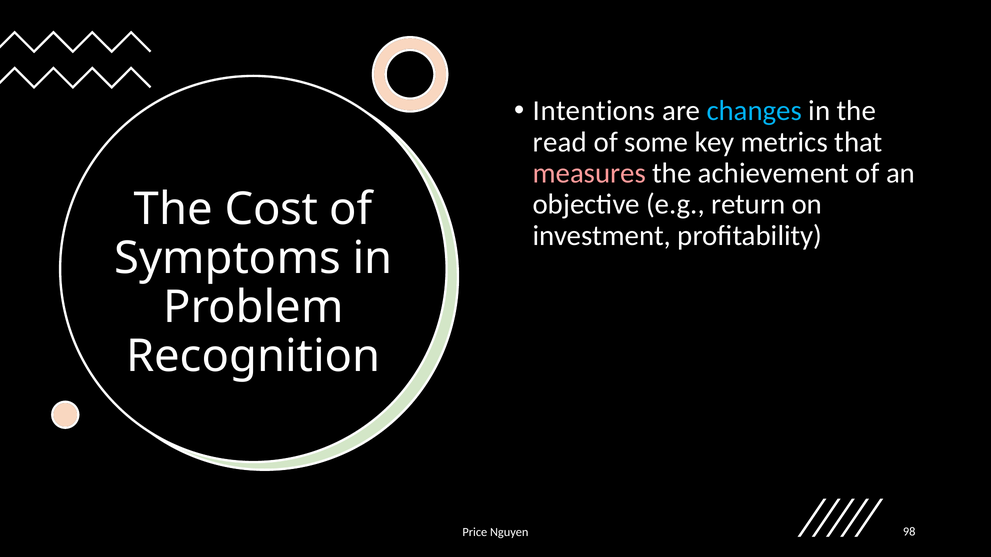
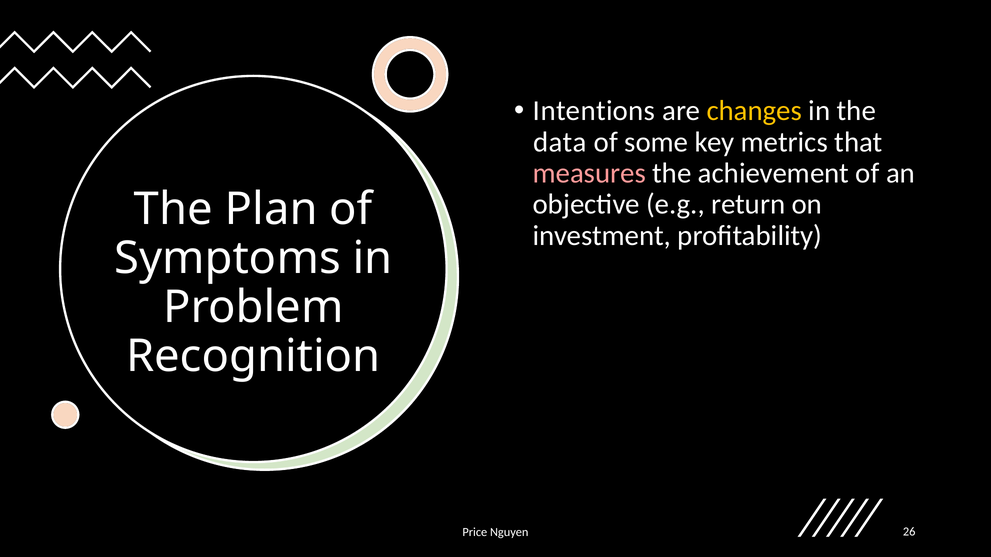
changes colour: light blue -> yellow
read: read -> data
Cost: Cost -> Plan
98: 98 -> 26
